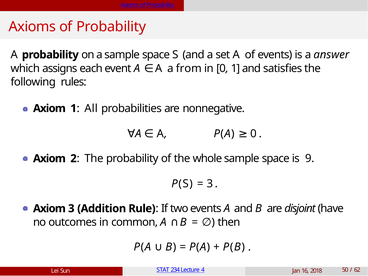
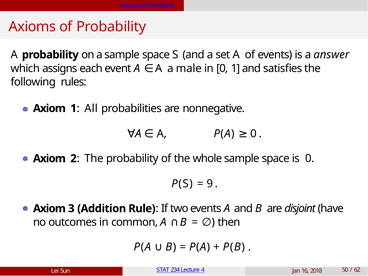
from: from -> male
is 9: 9 -> 0
3 at (210, 184): 3 -> 9
